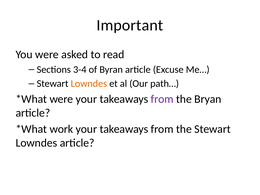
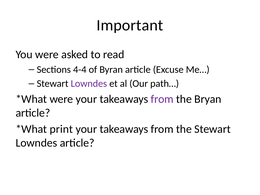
3-4: 3-4 -> 4-4
Lowndes at (89, 84) colour: orange -> purple
work: work -> print
